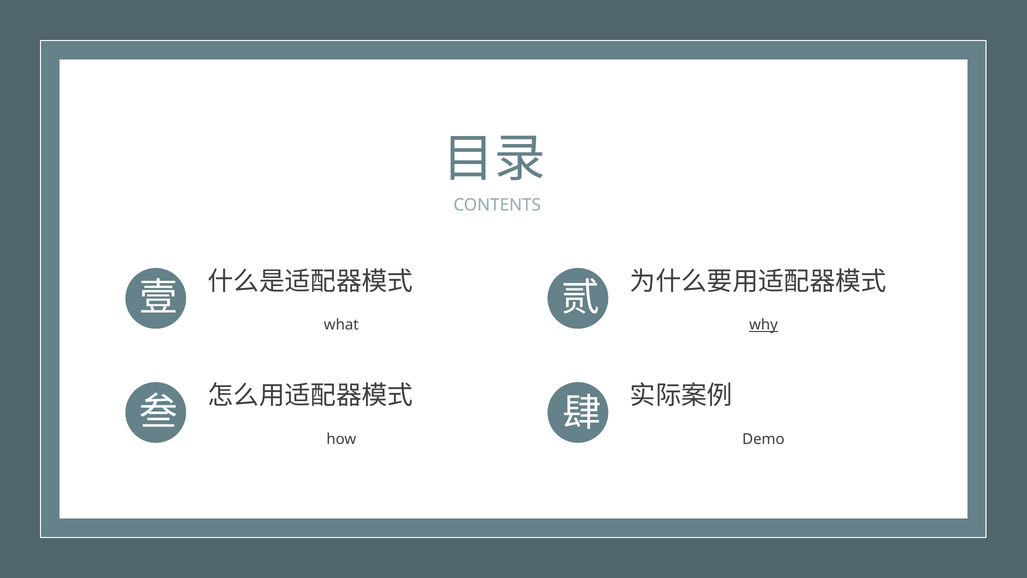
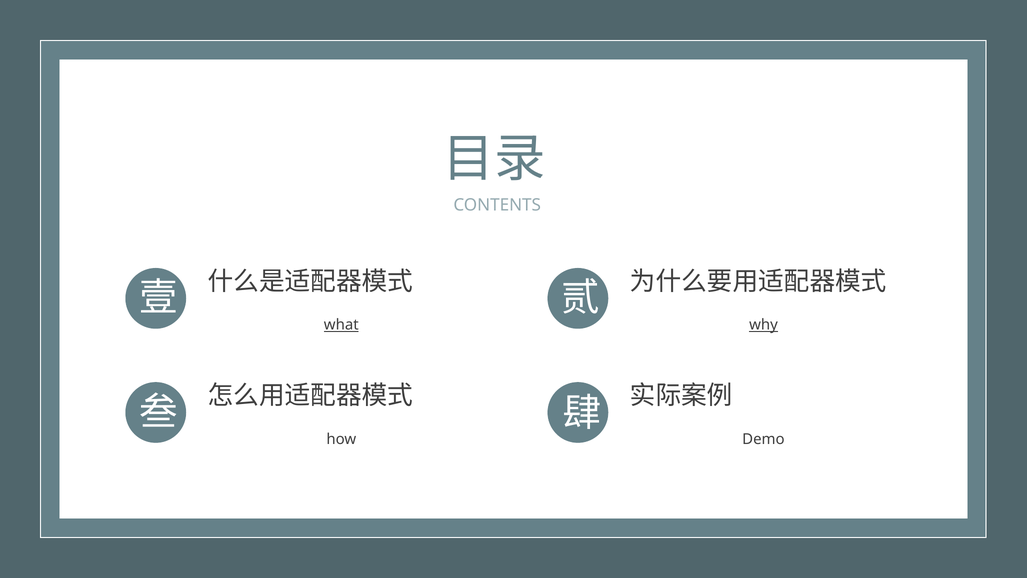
what underline: none -> present
